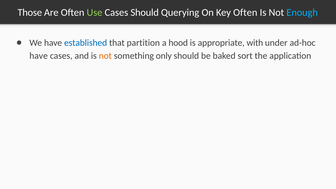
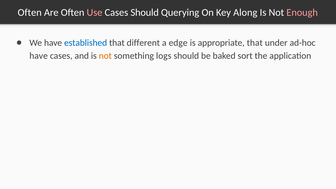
Those at (30, 12): Those -> Often
Use colour: light green -> pink
Key Often: Often -> Along
Enough colour: light blue -> pink
partition: partition -> different
hood: hood -> edge
appropriate with: with -> that
only: only -> logs
